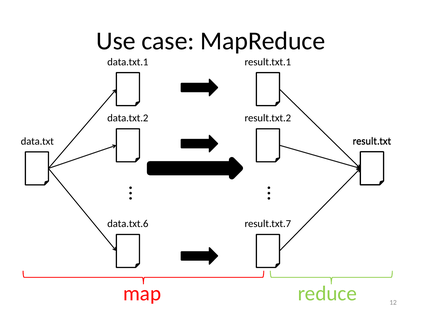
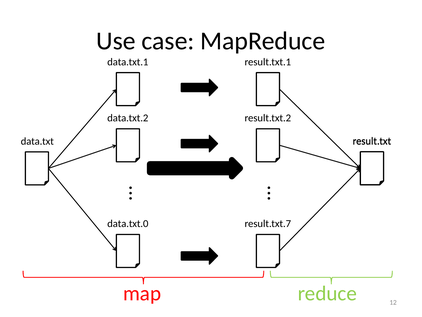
data.txt.6: data.txt.6 -> data.txt.0
